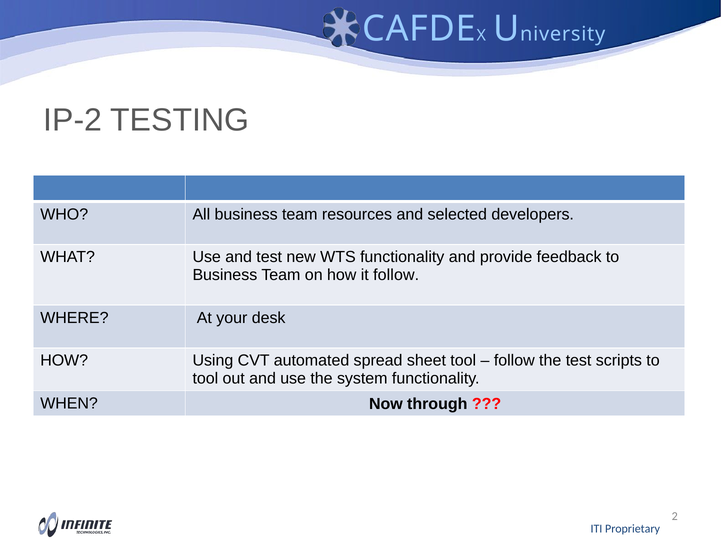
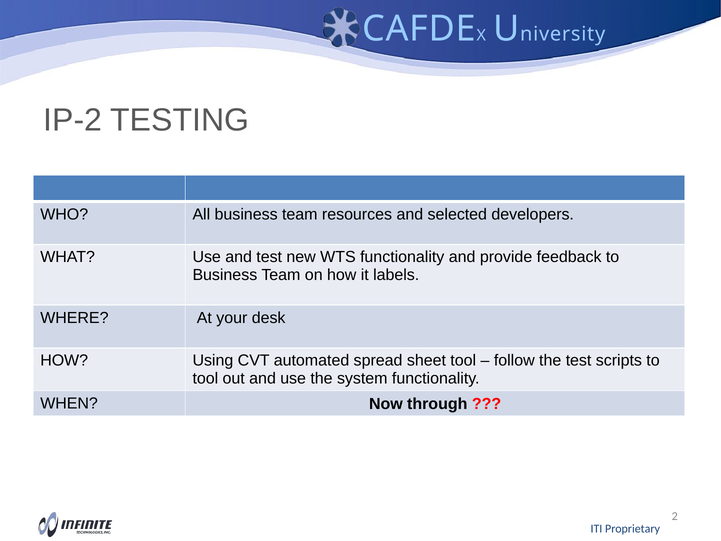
it follow: follow -> labels
